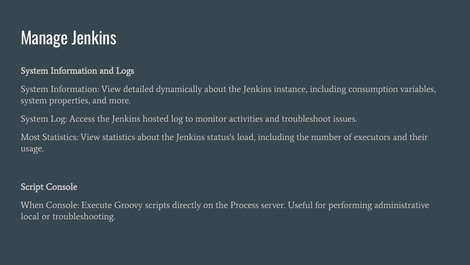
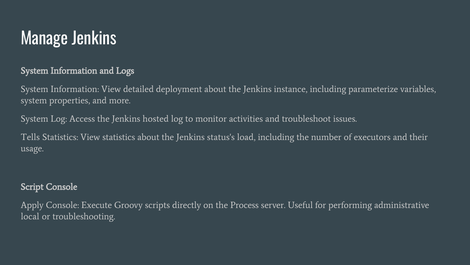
dynamically: dynamically -> deployment
consumption: consumption -> parameterize
Most: Most -> Tells
When: When -> Apply
